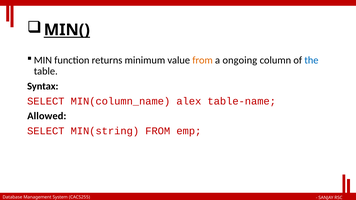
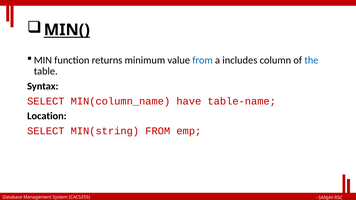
from at (203, 60) colour: orange -> blue
ongoing: ongoing -> includes
alex: alex -> have
Allowed: Allowed -> Location
